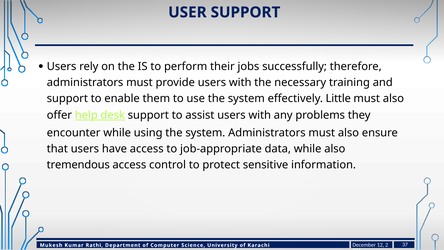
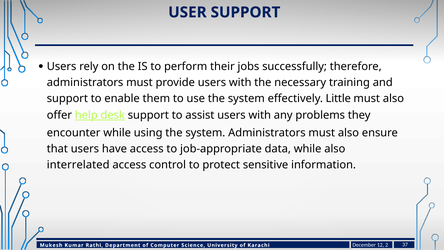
tremendous: tremendous -> interrelated
